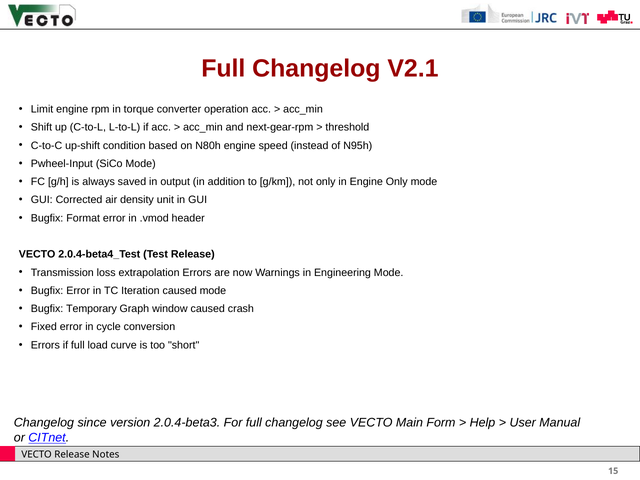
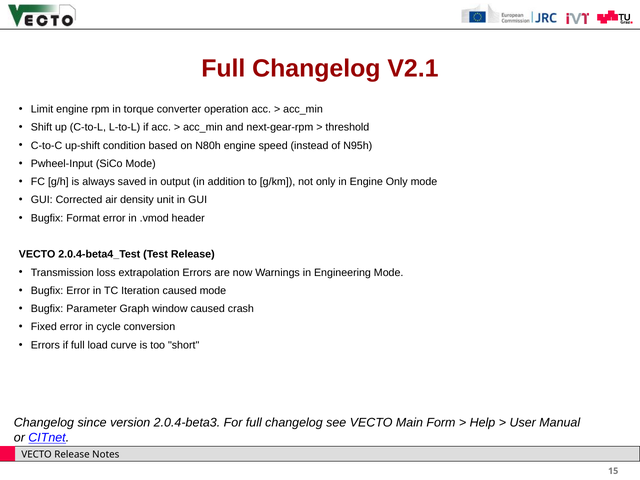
Temporary: Temporary -> Parameter
